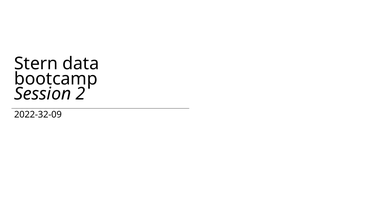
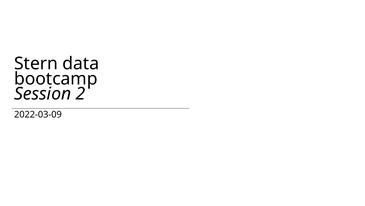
2022-32-09: 2022-32-09 -> 2022-03-09
